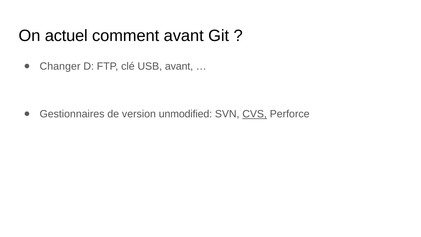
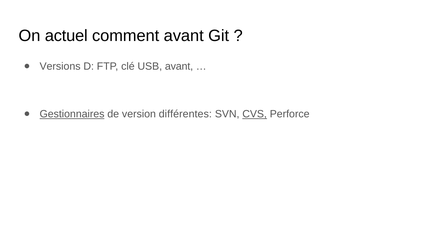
Changer: Changer -> Versions
Gestionnaires underline: none -> present
unmodified: unmodified -> différentes
